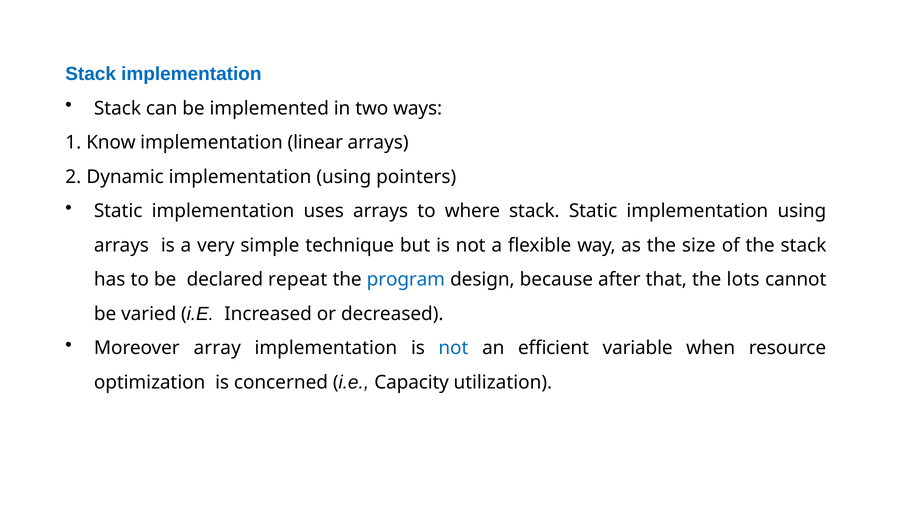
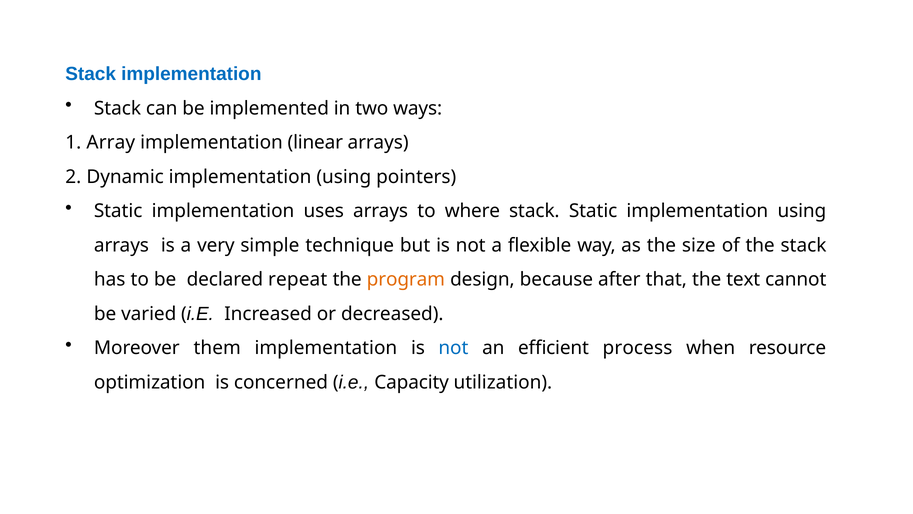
Know: Know -> Array
program colour: blue -> orange
lots: lots -> text
array: array -> them
variable: variable -> process
